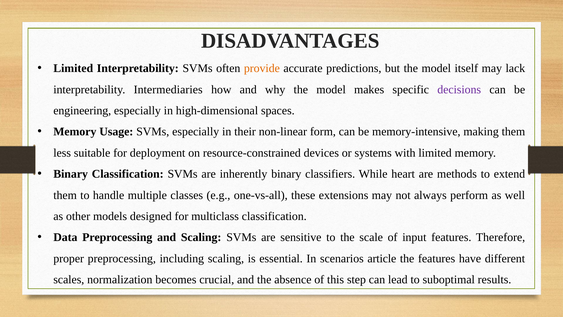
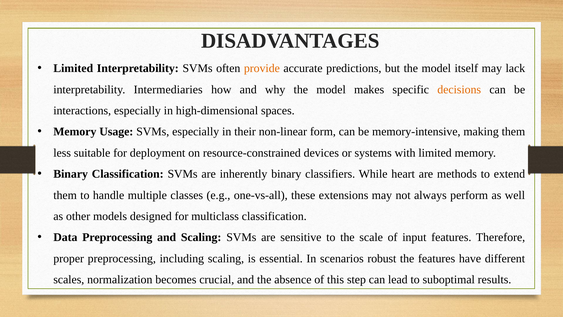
decisions colour: purple -> orange
engineering: engineering -> interactions
article: article -> robust
